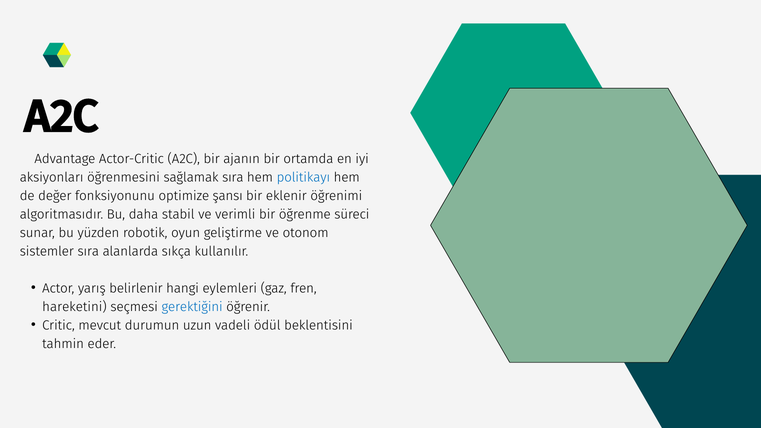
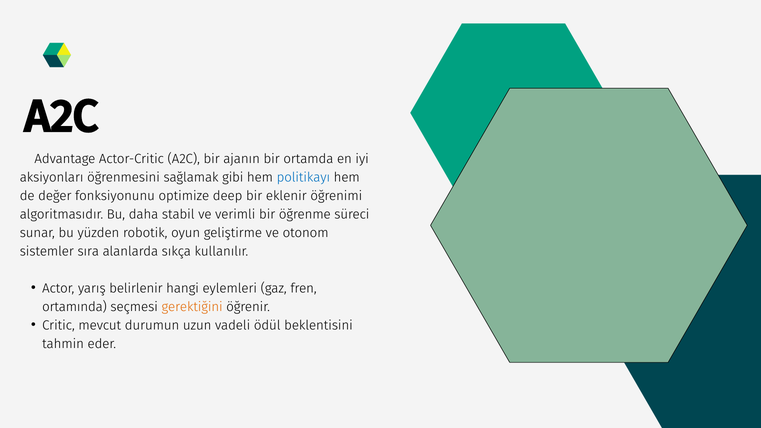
sağlamak sıra: sıra -> gibi
şansı: şansı -> deep
hareketini: hareketini -> ortamında
gerektiğini colour: blue -> orange
